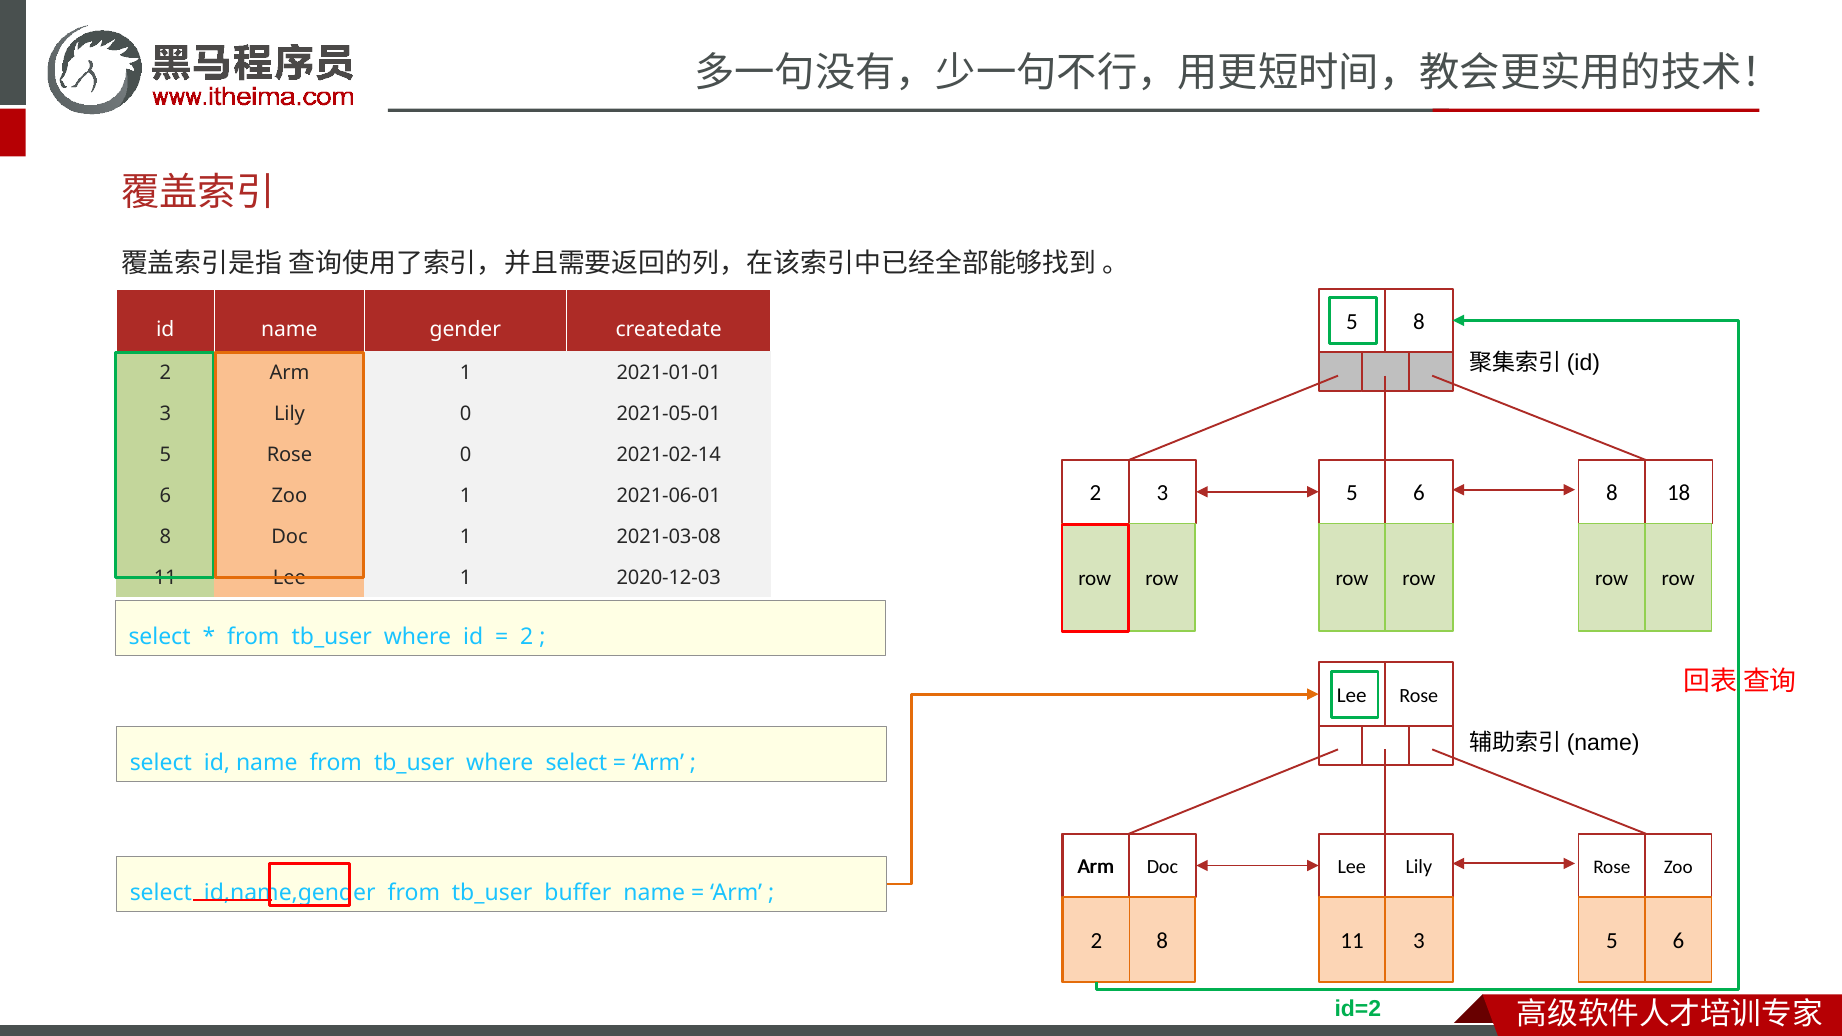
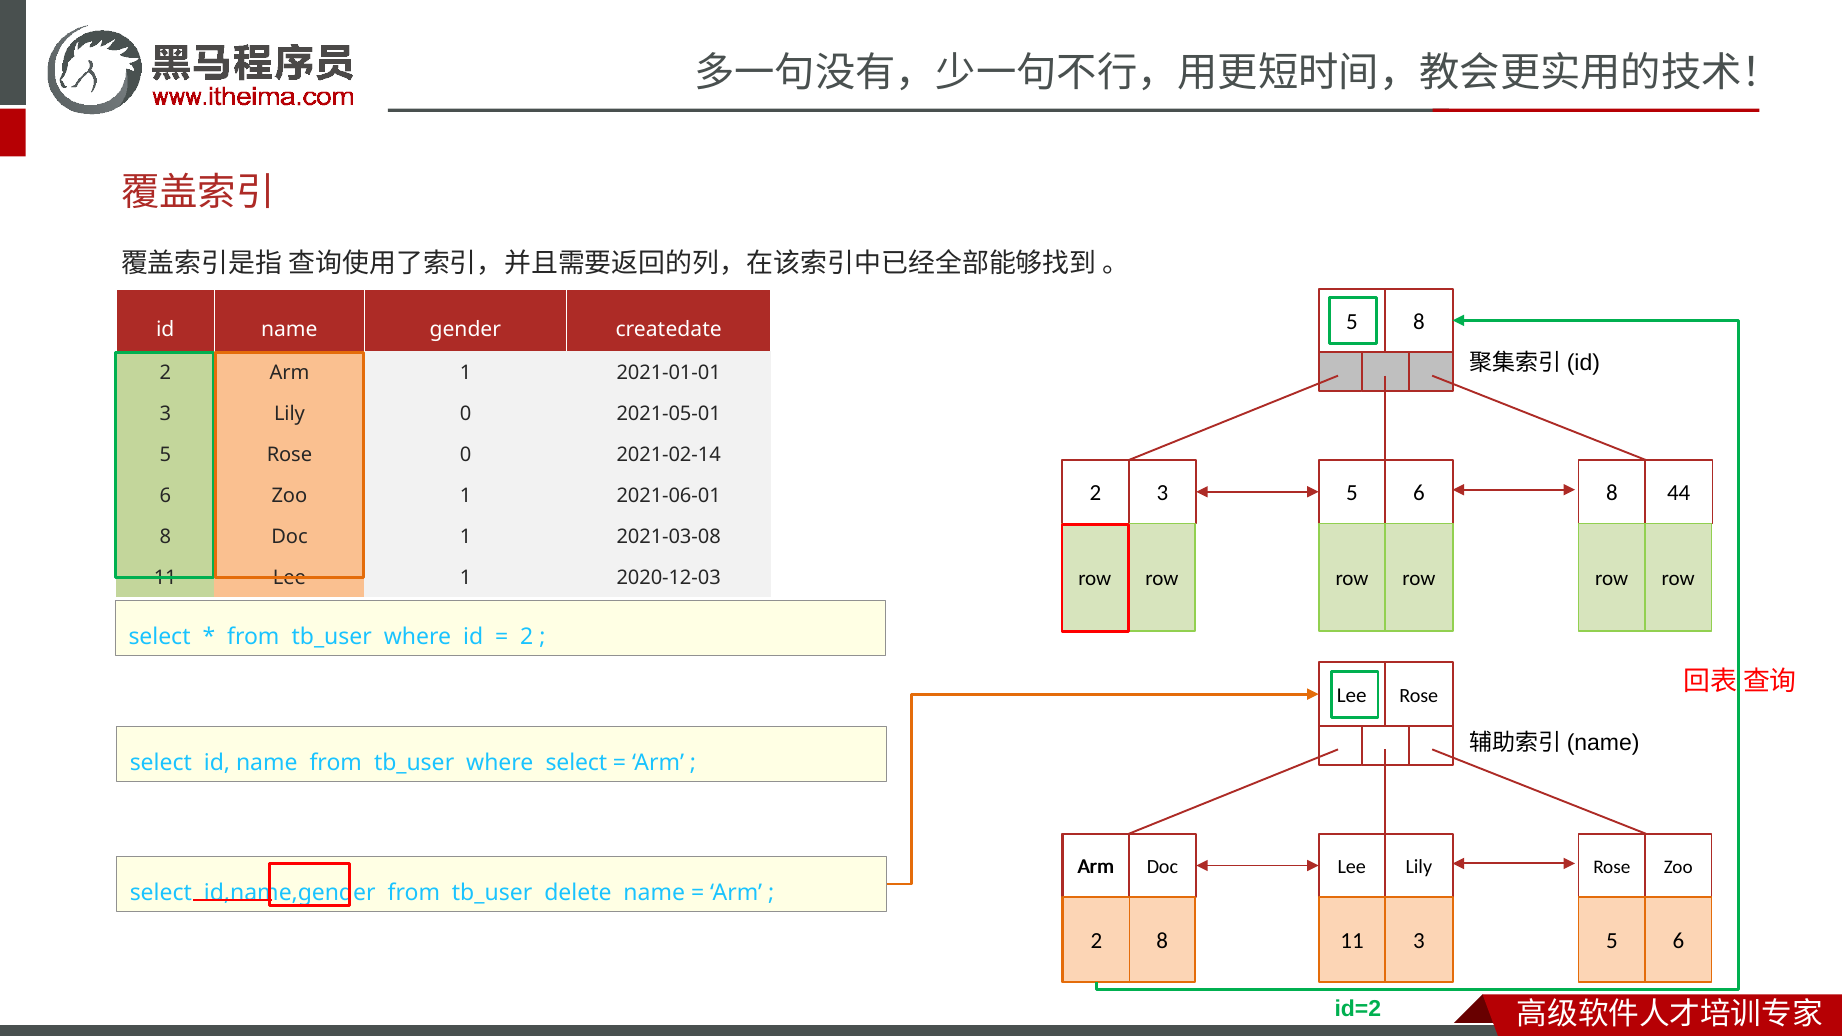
18: 18 -> 44
buffer: buffer -> delete
